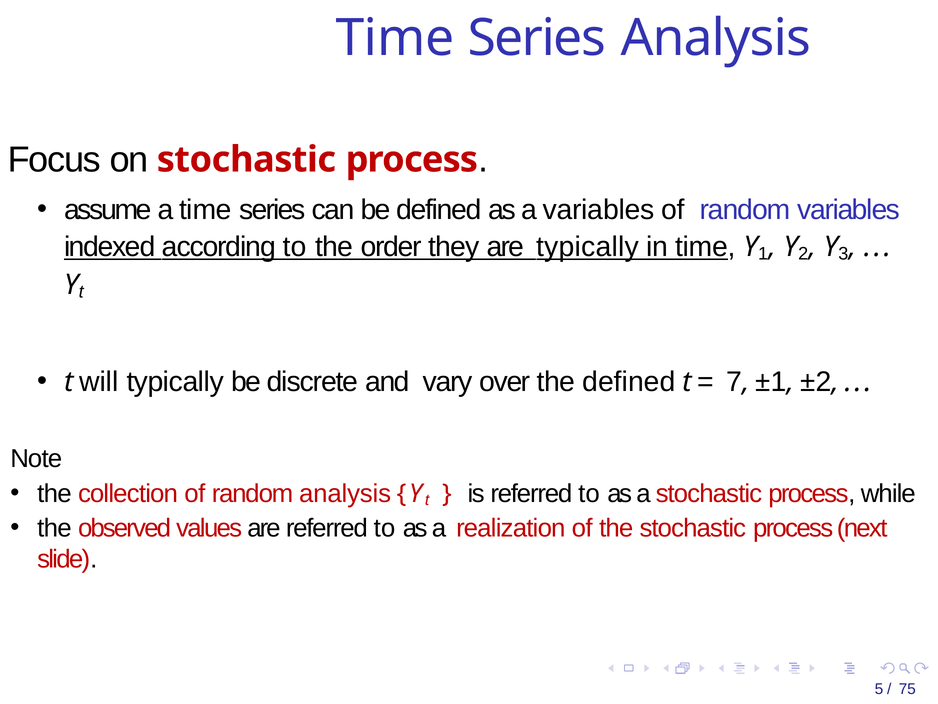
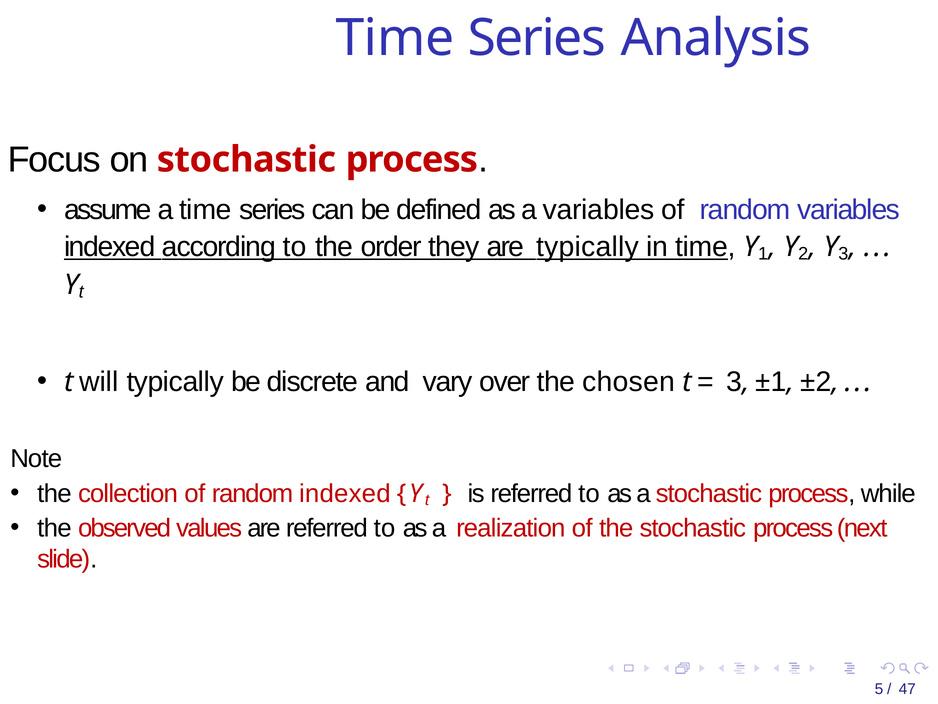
the defined: defined -> chosen
7 at (734, 382): 7 -> 3
random analysis: analysis -> indexed
75: 75 -> 47
